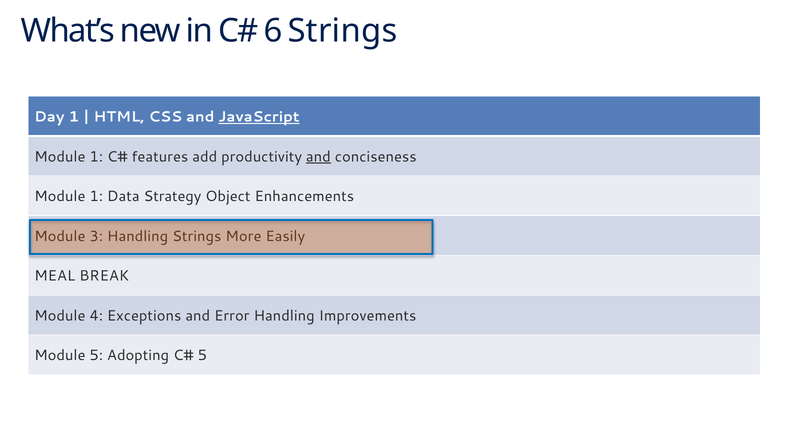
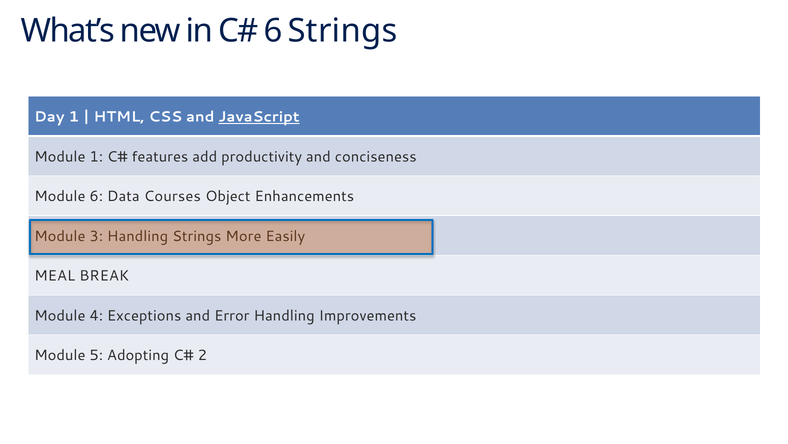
and at (318, 157) underline: present -> none
1 at (96, 196): 1 -> 6
Strategy: Strategy -> Courses
5 at (202, 355): 5 -> 2
